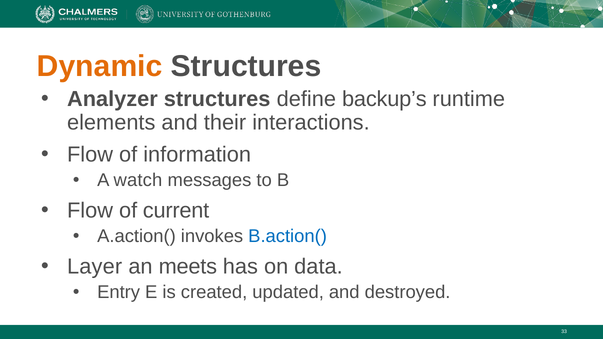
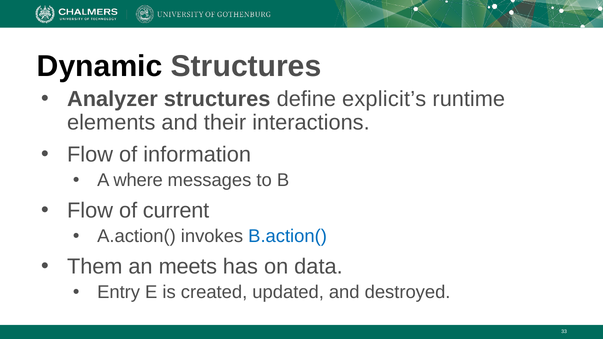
Dynamic colour: orange -> black
backup’s: backup’s -> explicit’s
watch: watch -> where
Layer: Layer -> Them
